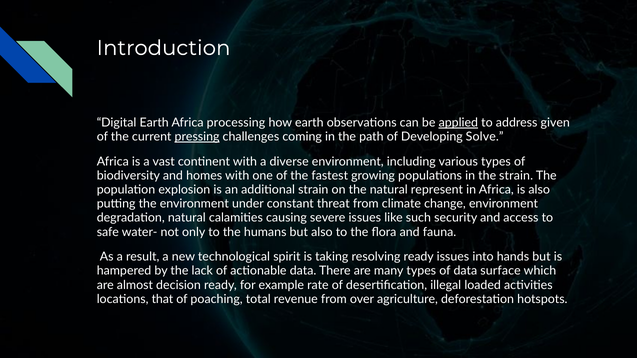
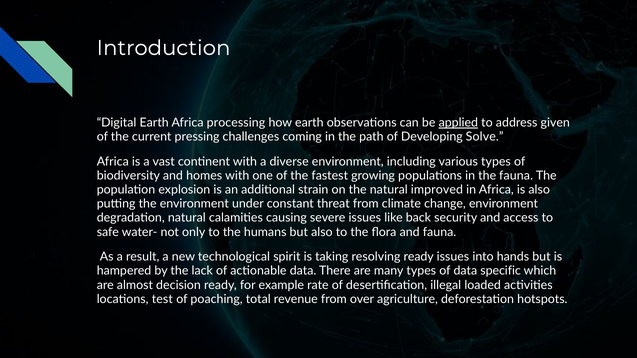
pressing underline: present -> none
the strain: strain -> fauna
represent: represent -> improved
such: such -> back
surface: surface -> specific
that: that -> test
